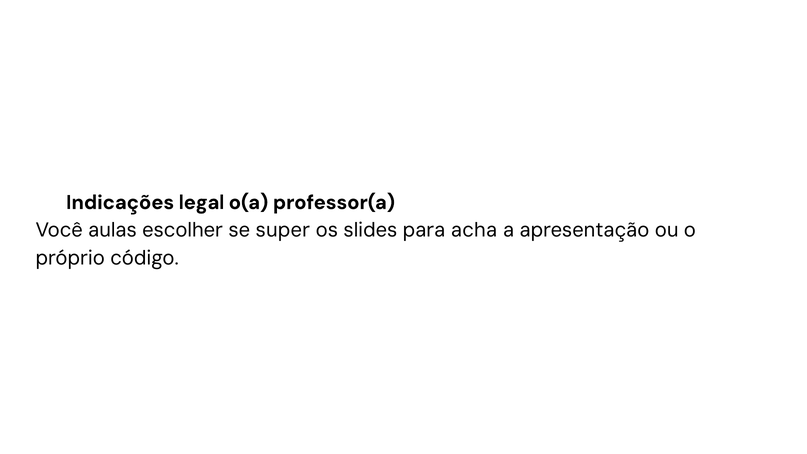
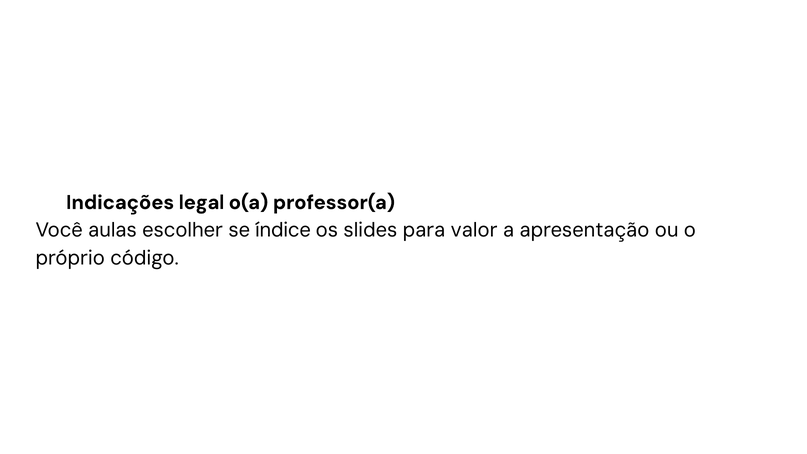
super: super -> índice
acha: acha -> valor
